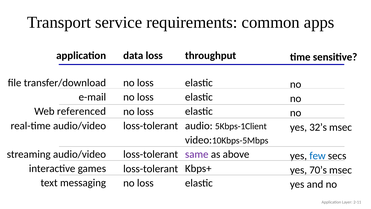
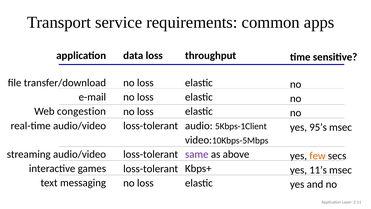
referenced: referenced -> congestion
32’s: 32’s -> 95’s
few colour: blue -> orange
70’s: 70’s -> 11’s
